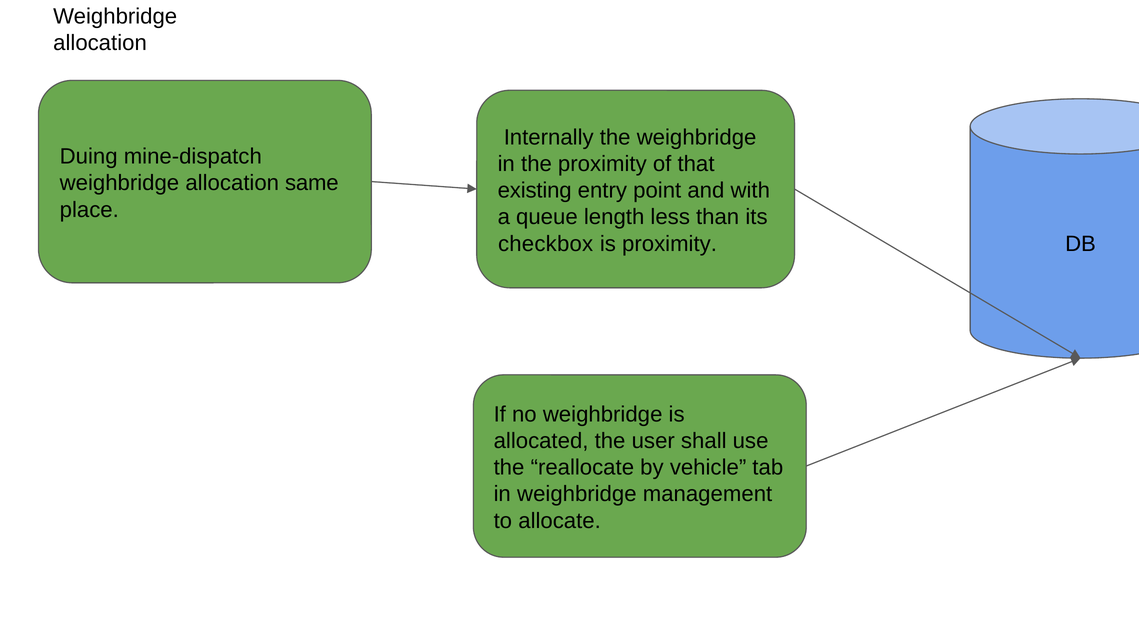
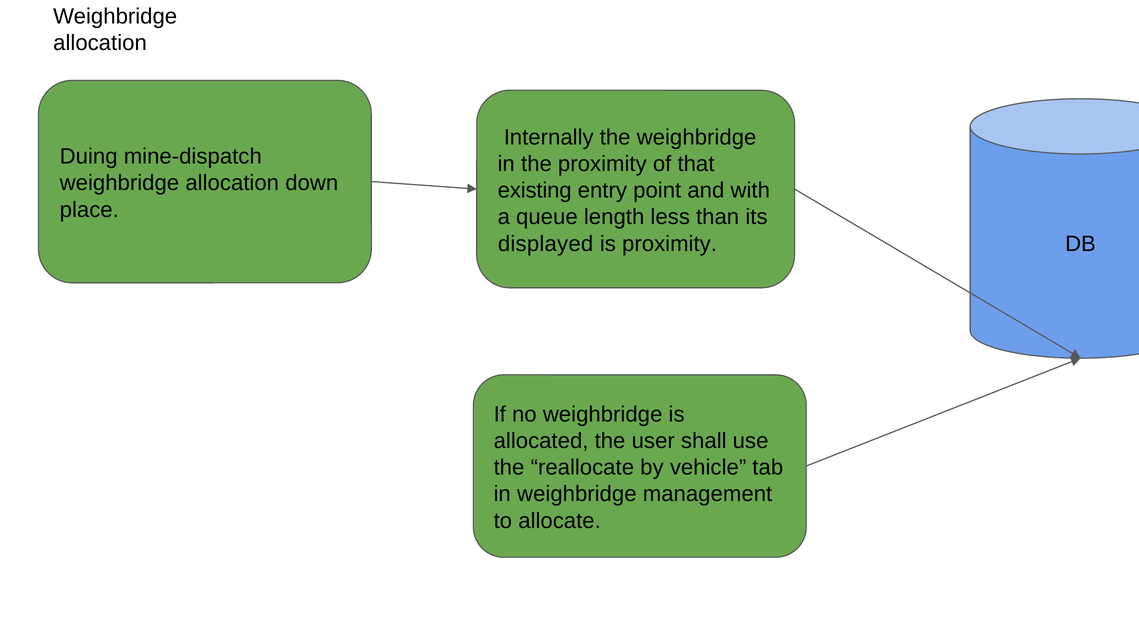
same: same -> down
checkbox: checkbox -> displayed
